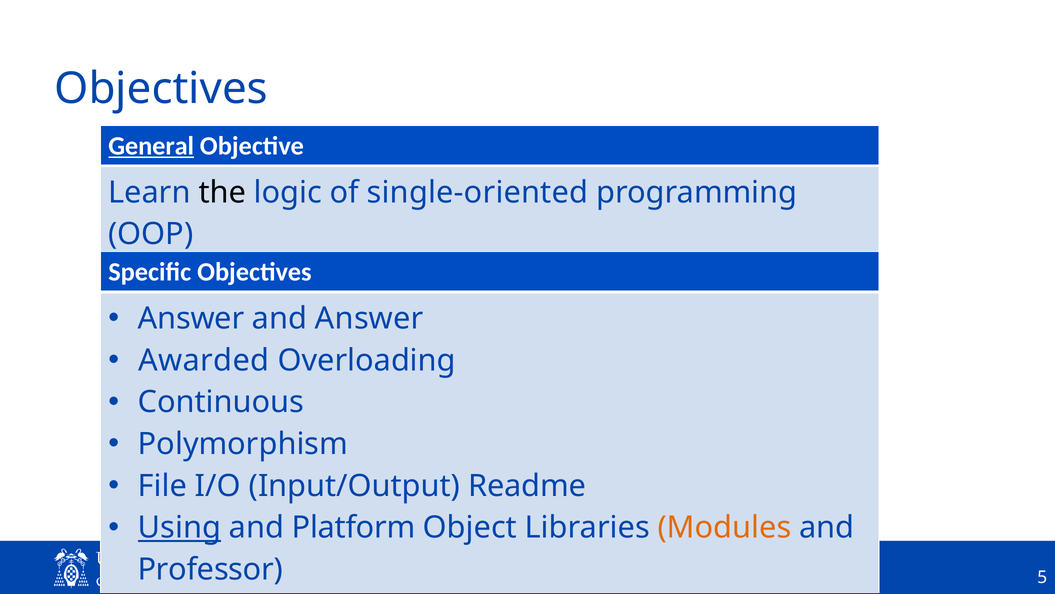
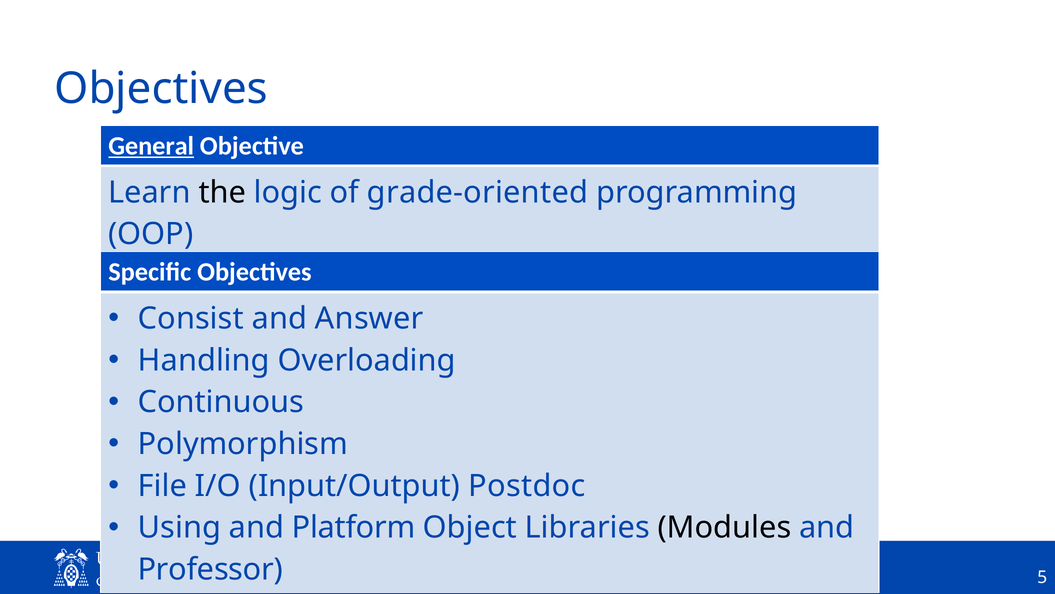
single-oriented: single-oriented -> grade-oriented
Answer at (191, 318): Answer -> Consist
Awarded: Awarded -> Handling
Readme: Readme -> Postdoc
Using underline: present -> none
Modules colour: orange -> black
